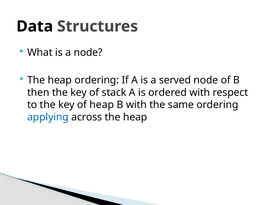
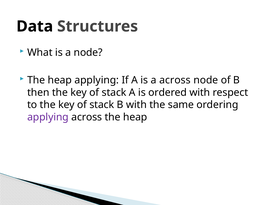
heap ordering: ordering -> applying
a served: served -> across
heap at (102, 105): heap -> stack
applying at (48, 117) colour: blue -> purple
